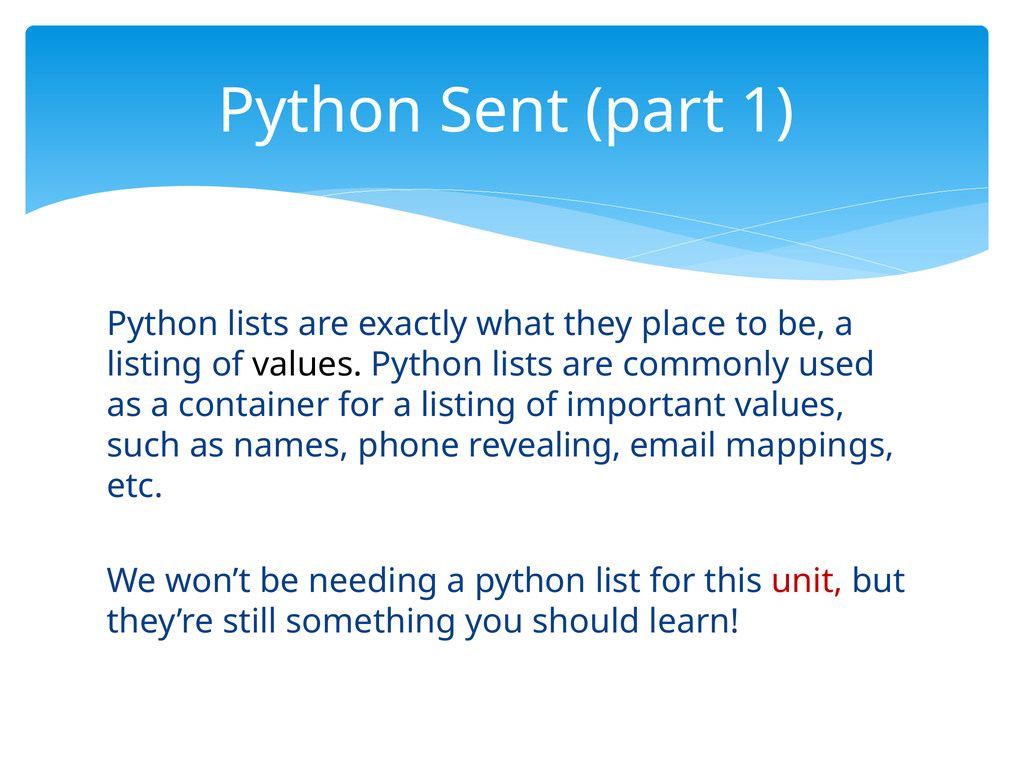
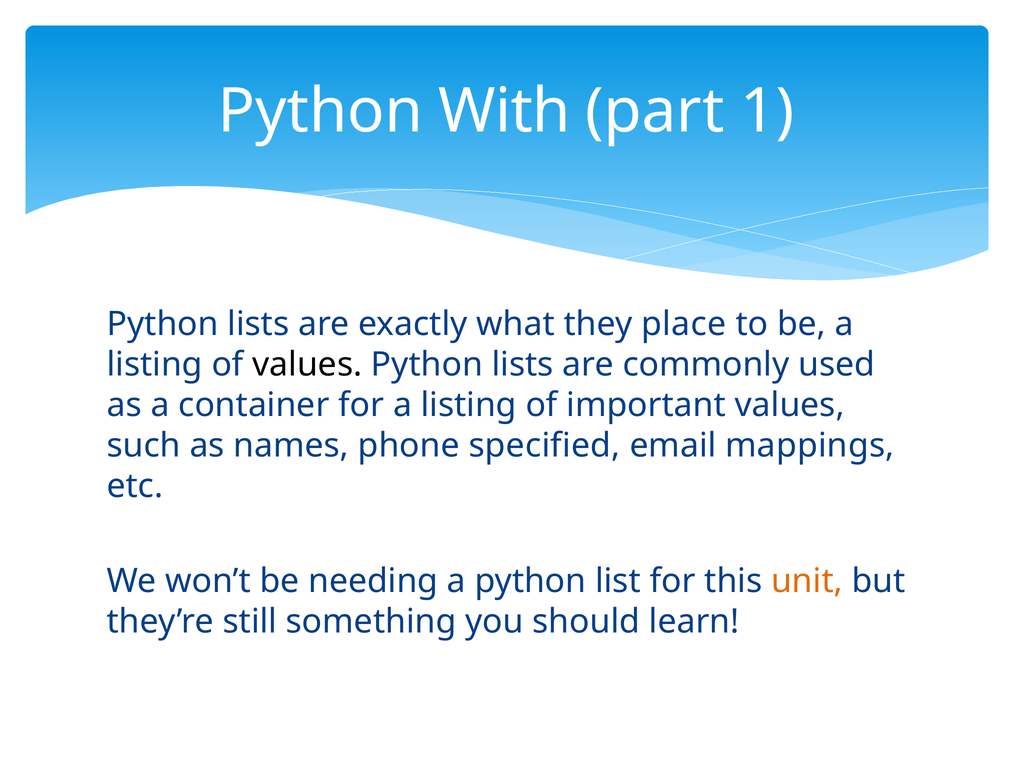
Sent: Sent -> With
revealing: revealing -> specified
unit colour: red -> orange
